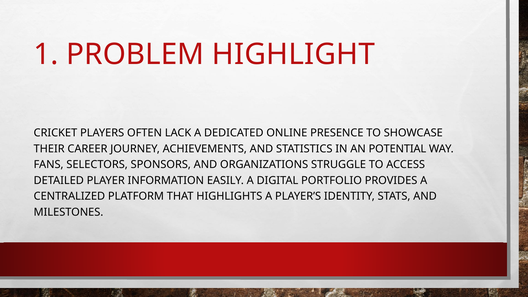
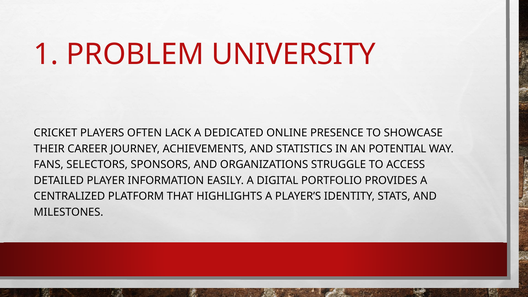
HIGHLIGHT: HIGHLIGHT -> UNIVERSITY
